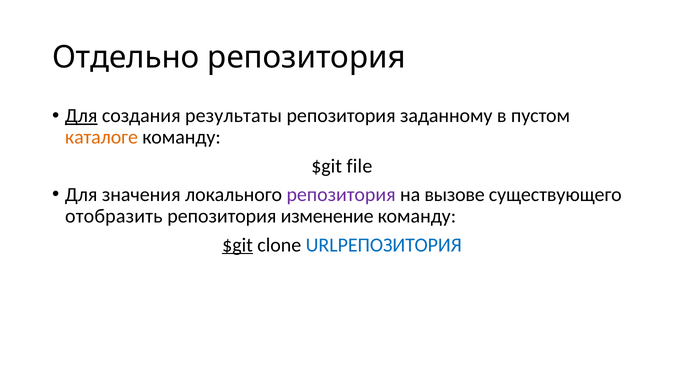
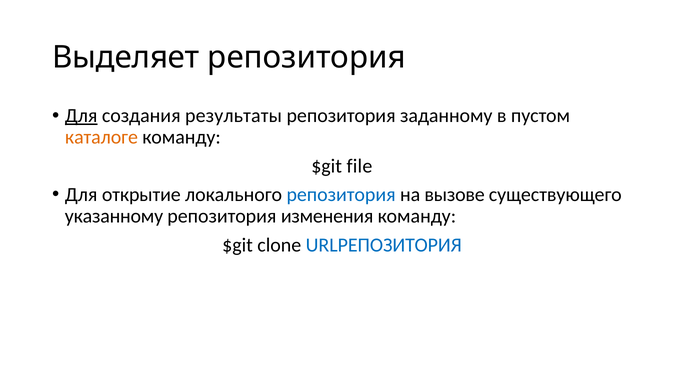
Отдельно: Отдельно -> Выделяет
значения: значения -> открытие
репозитория at (341, 195) colour: purple -> blue
отобразить: отобразить -> указанному
изменение: изменение -> изменения
$git at (238, 245) underline: present -> none
